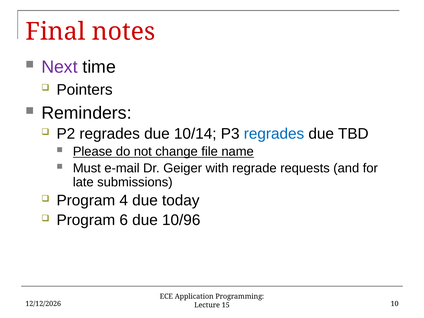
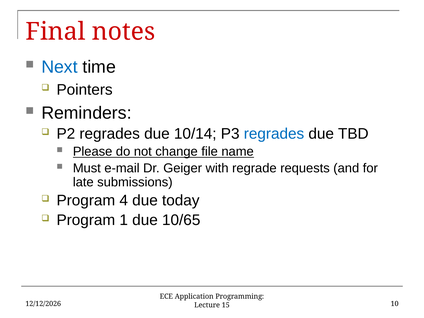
Next colour: purple -> blue
6: 6 -> 1
10/96: 10/96 -> 10/65
